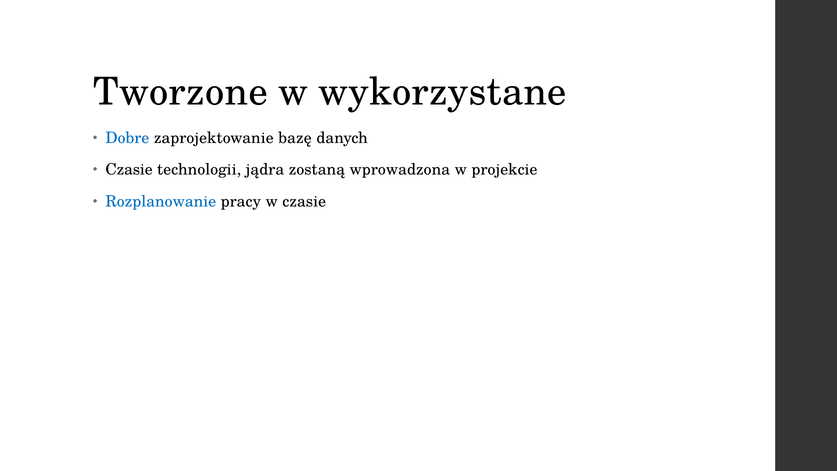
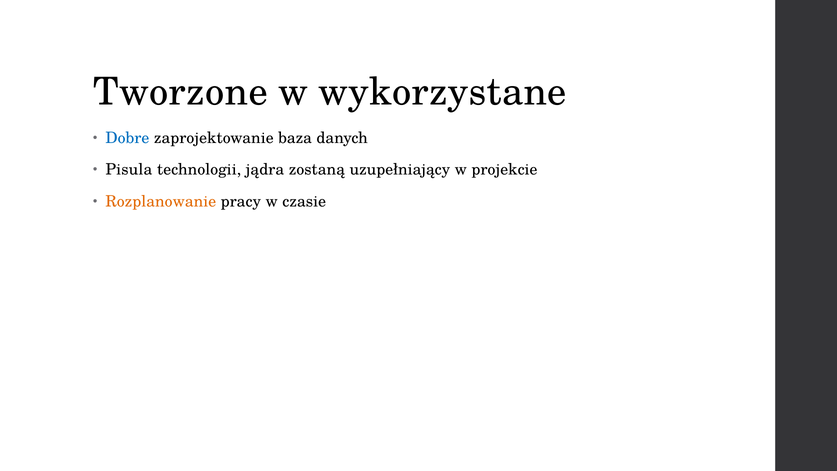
bazę: bazę -> baza
Czasie at (129, 170): Czasie -> Pisula
wprowadzona: wprowadzona -> uzupełniający
Rozplanowanie colour: blue -> orange
